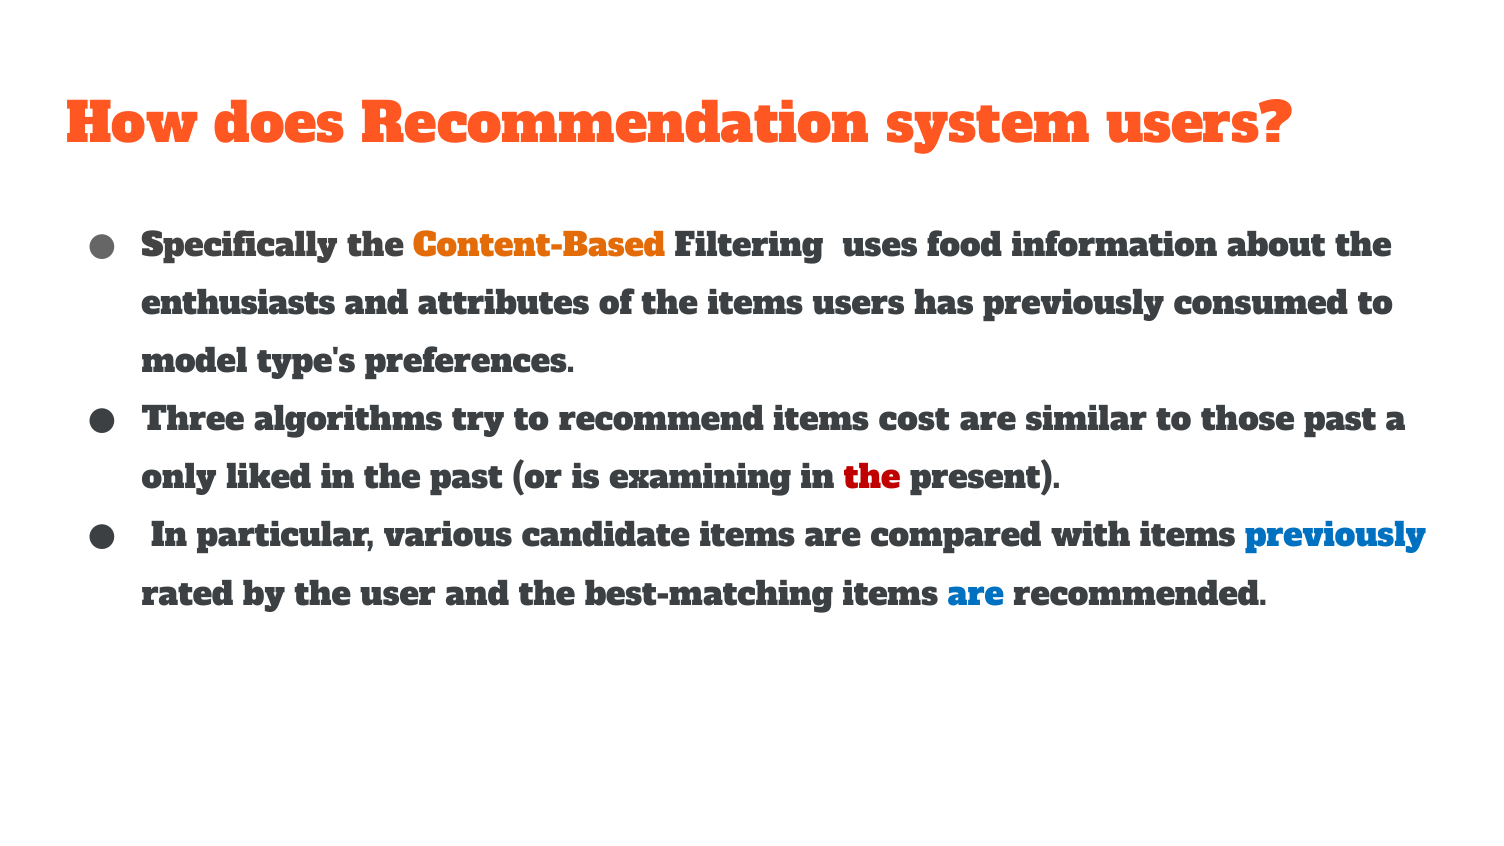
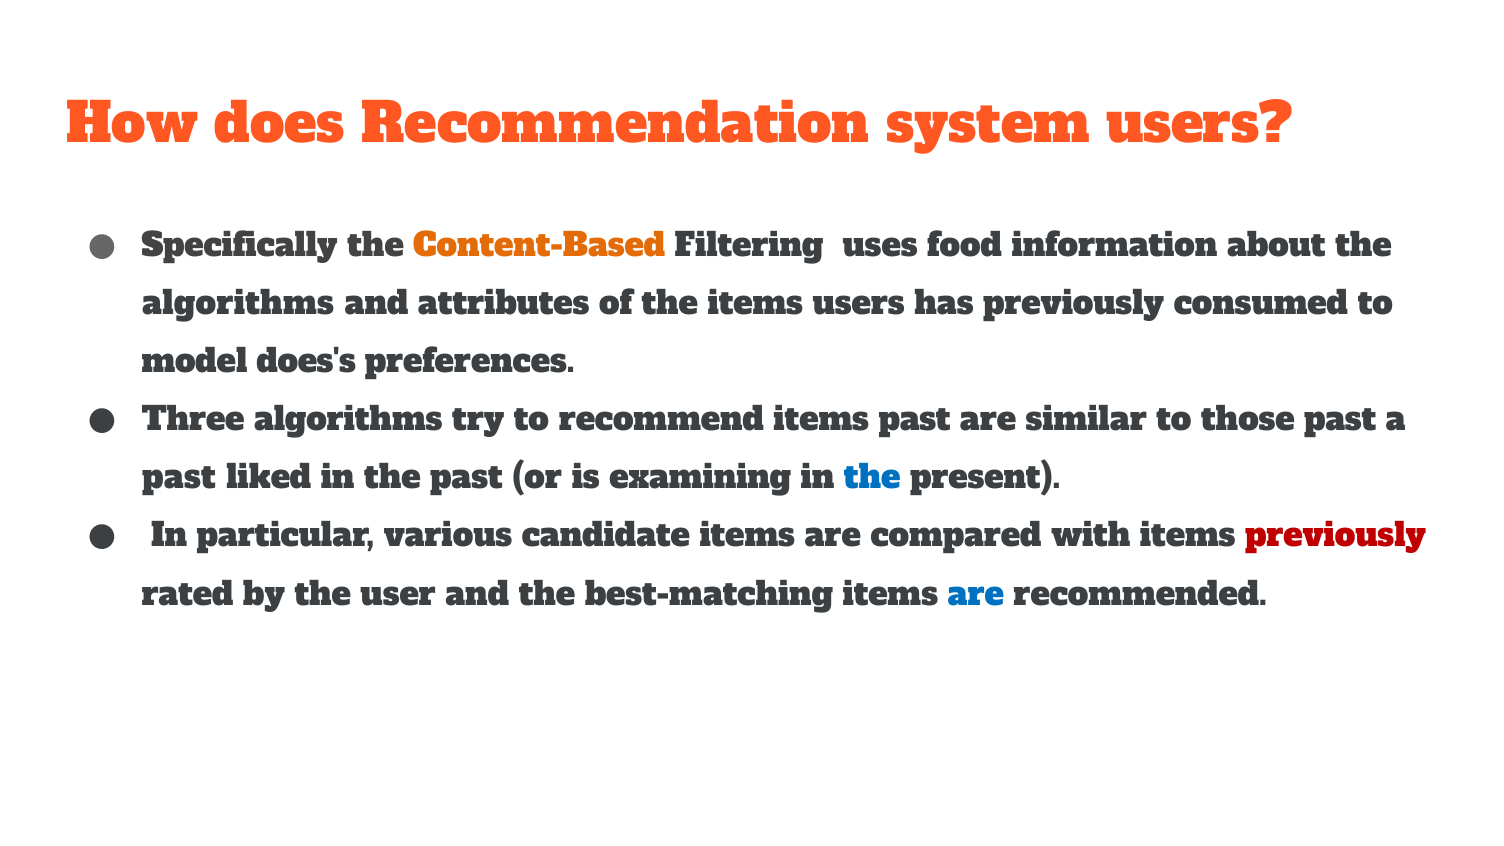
enthusiasts at (238, 304): enthusiasts -> algorithms
type's: type's -> does's
items cost: cost -> past
only at (179, 478): only -> past
the at (872, 478) colour: red -> blue
previously at (1336, 536) colour: blue -> red
